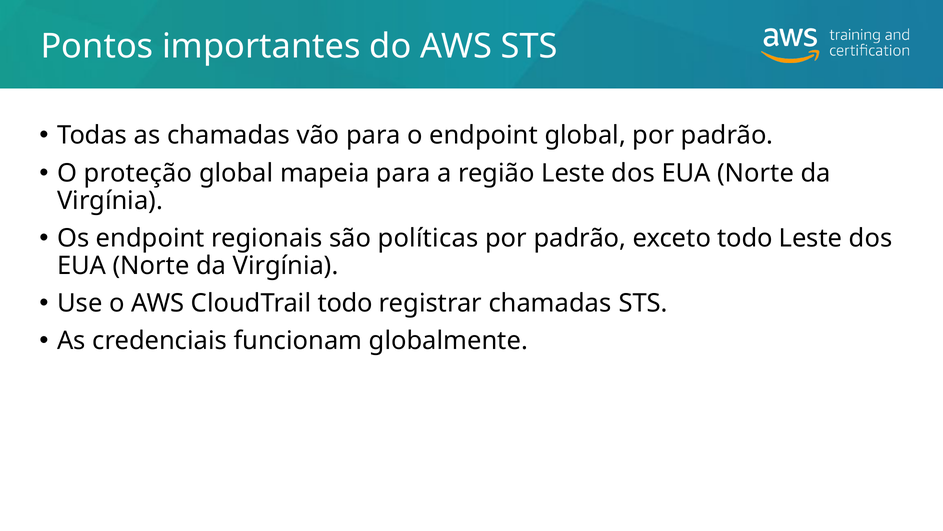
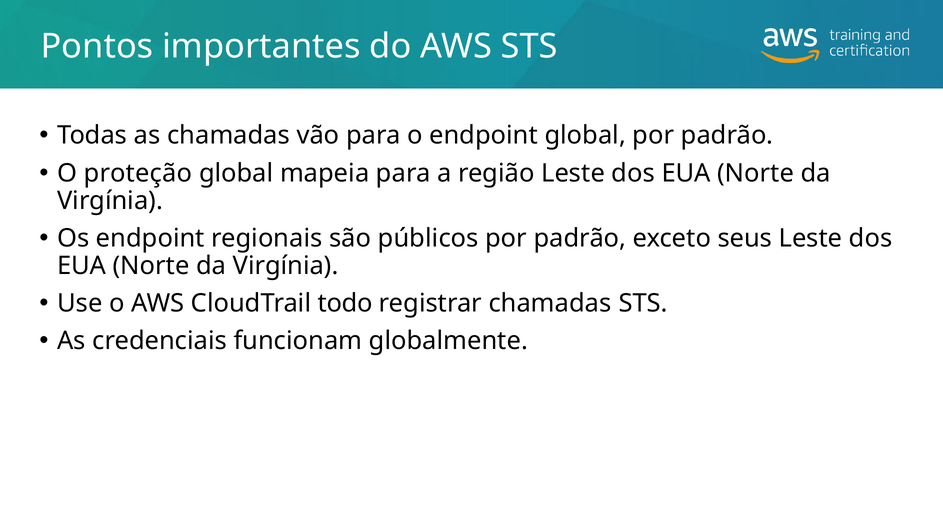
políticas: políticas -> públicos
exceto todo: todo -> seus
